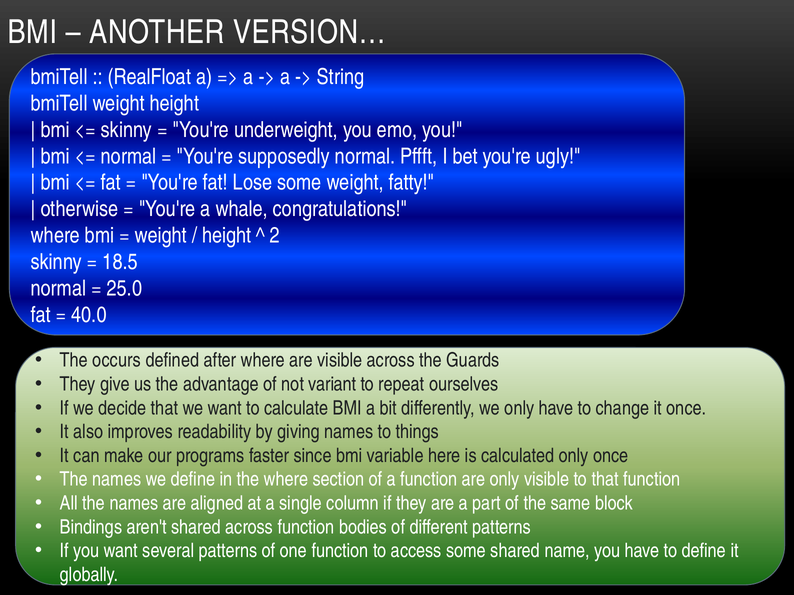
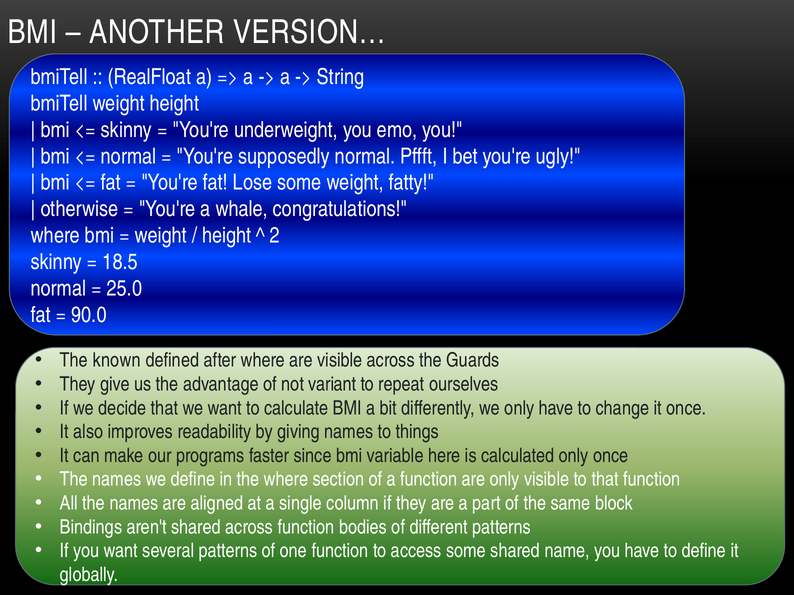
40.0: 40.0 -> 90.0
occurs: occurs -> known
